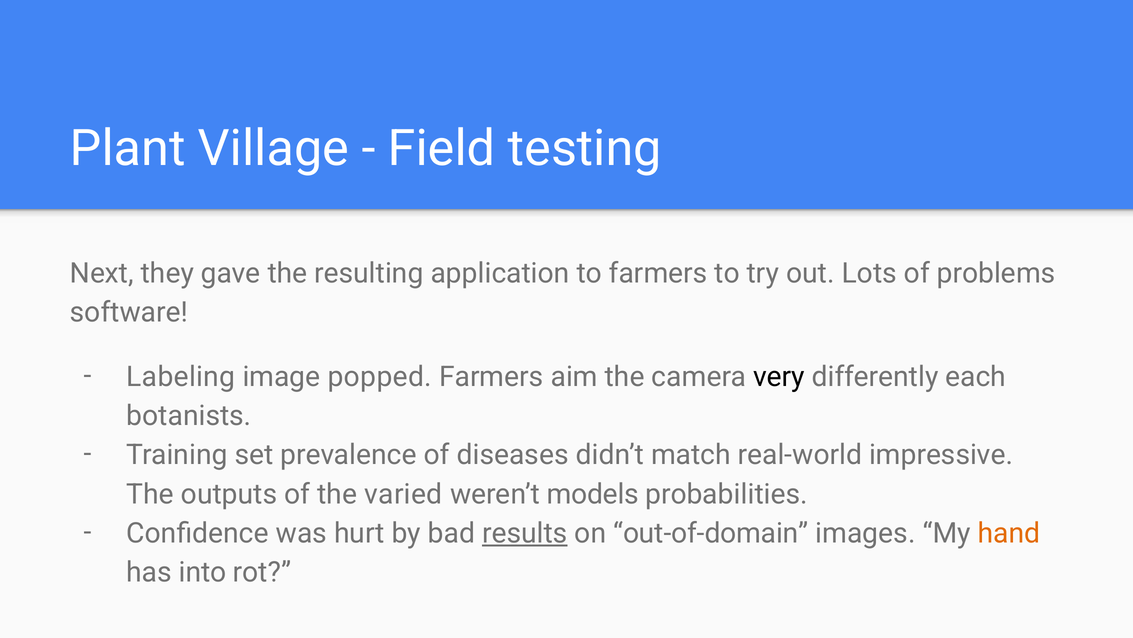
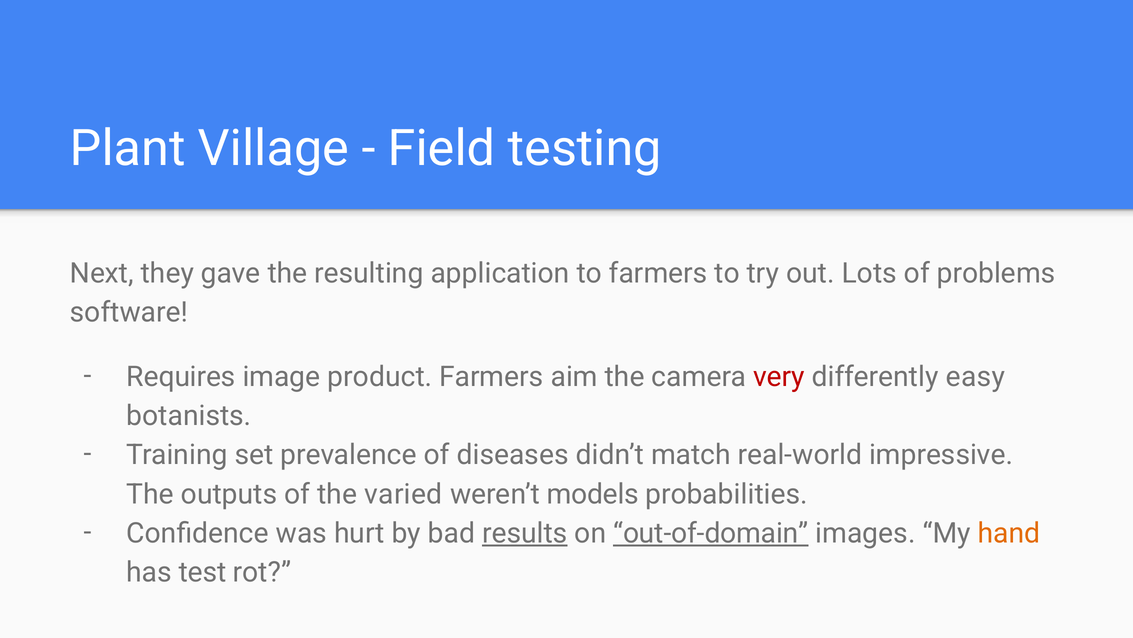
Labeling: Labeling -> Requires
popped: popped -> product
very colour: black -> red
each: each -> easy
out-of-domain underline: none -> present
into: into -> test
